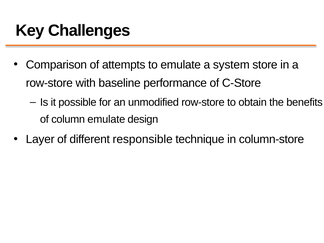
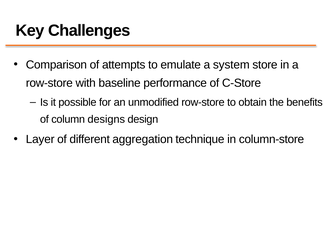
column emulate: emulate -> designs
responsible: responsible -> aggregation
